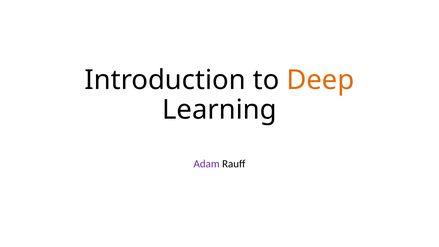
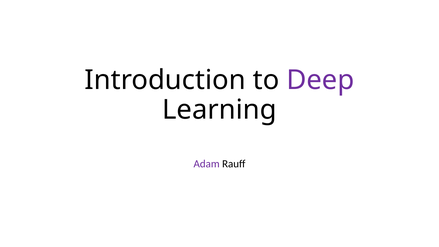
Deep colour: orange -> purple
